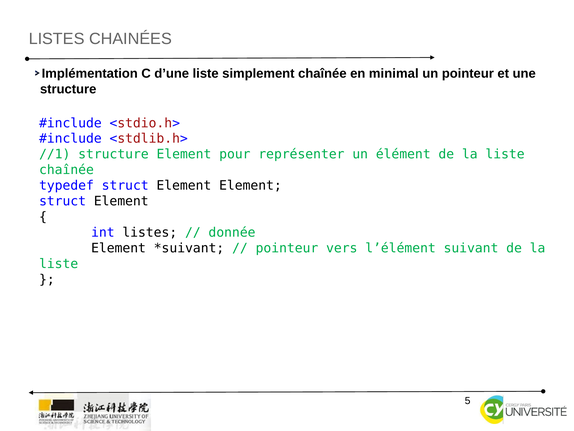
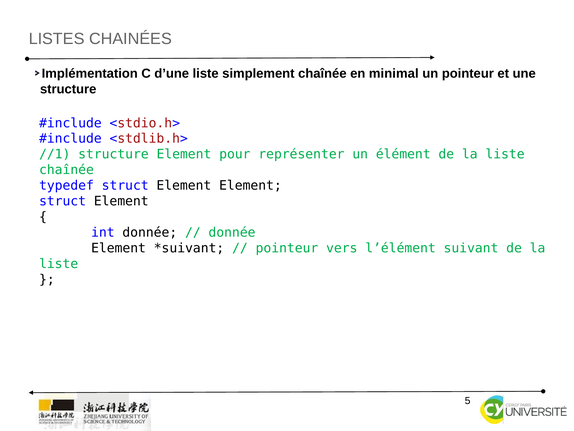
int listes: listes -> donnée
